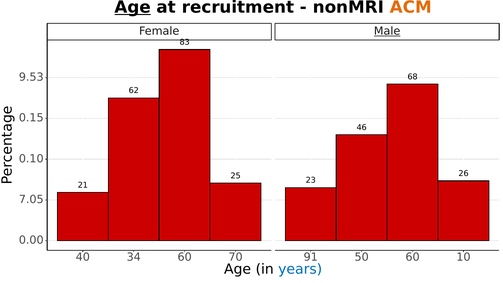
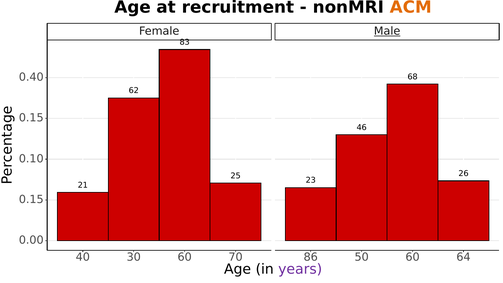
Age at (133, 7) underline: present -> none
9.53: 9.53 -> 0.40
7.05 at (31, 199): 7.05 -> 0.15
34: 34 -> 30
91: 91 -> 86
10: 10 -> 64
years colour: blue -> purple
